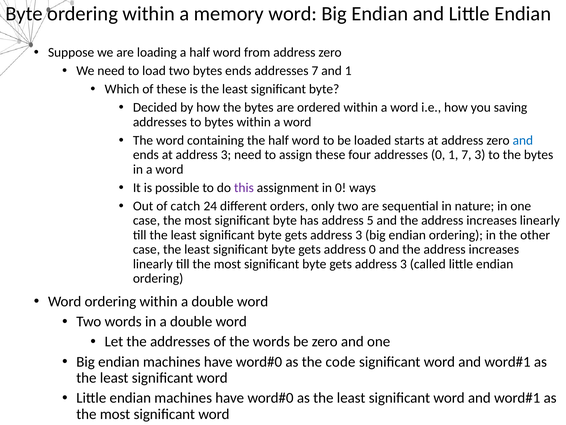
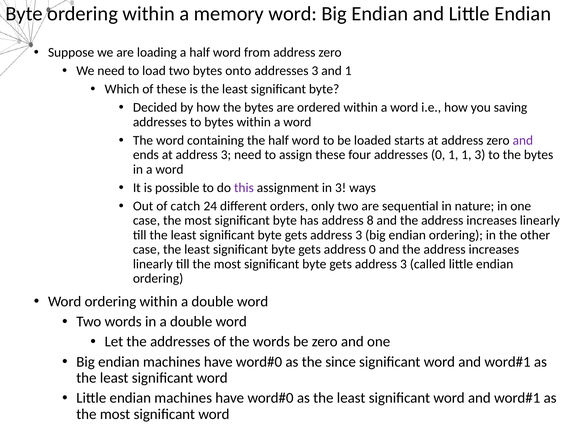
bytes ends: ends -> onto
addresses 7: 7 -> 3
and at (523, 140) colour: blue -> purple
1 7: 7 -> 1
in 0: 0 -> 3
5: 5 -> 8
code: code -> since
